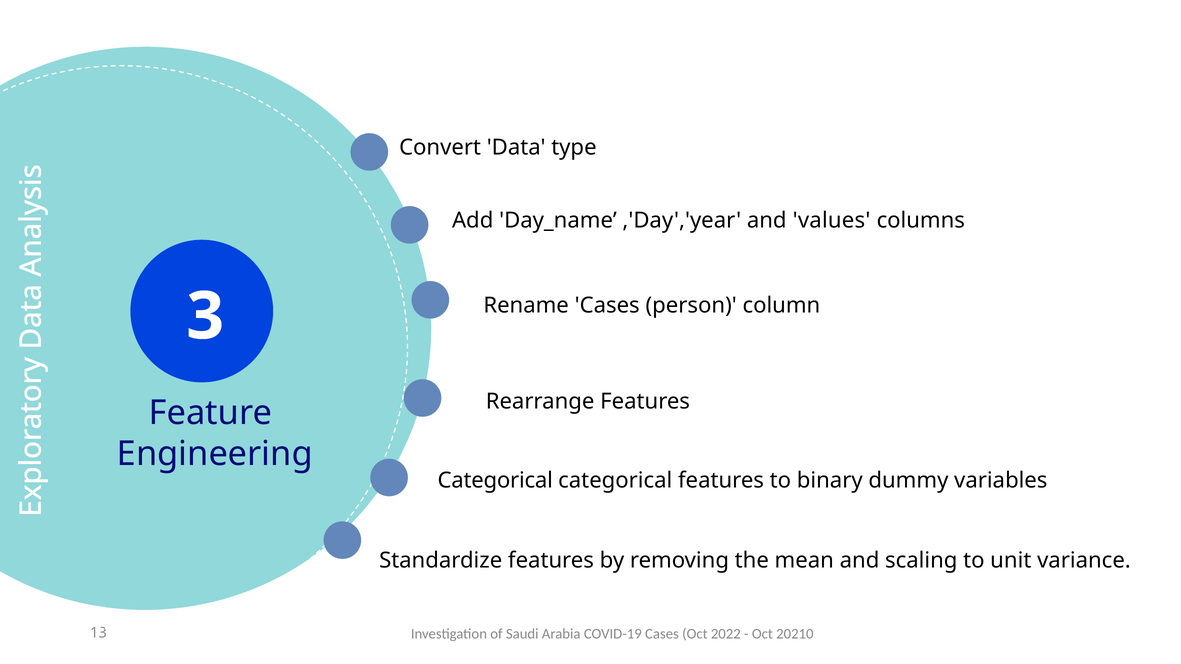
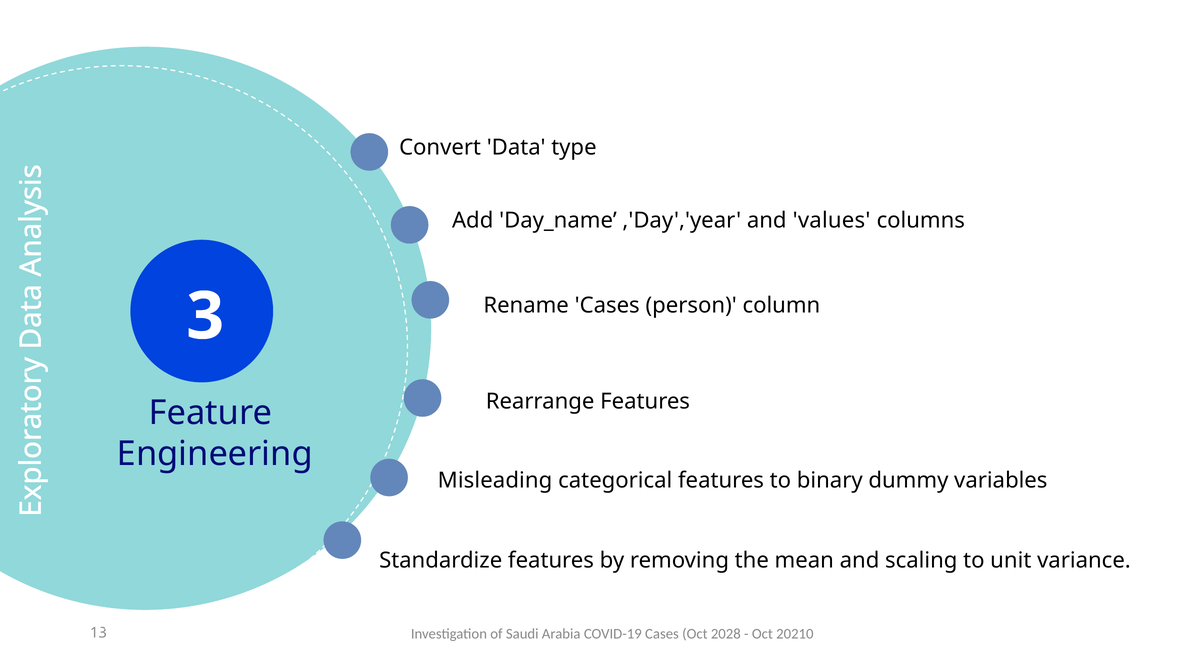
Categorical at (495, 480): Categorical -> Misleading
2022: 2022 -> 2028
